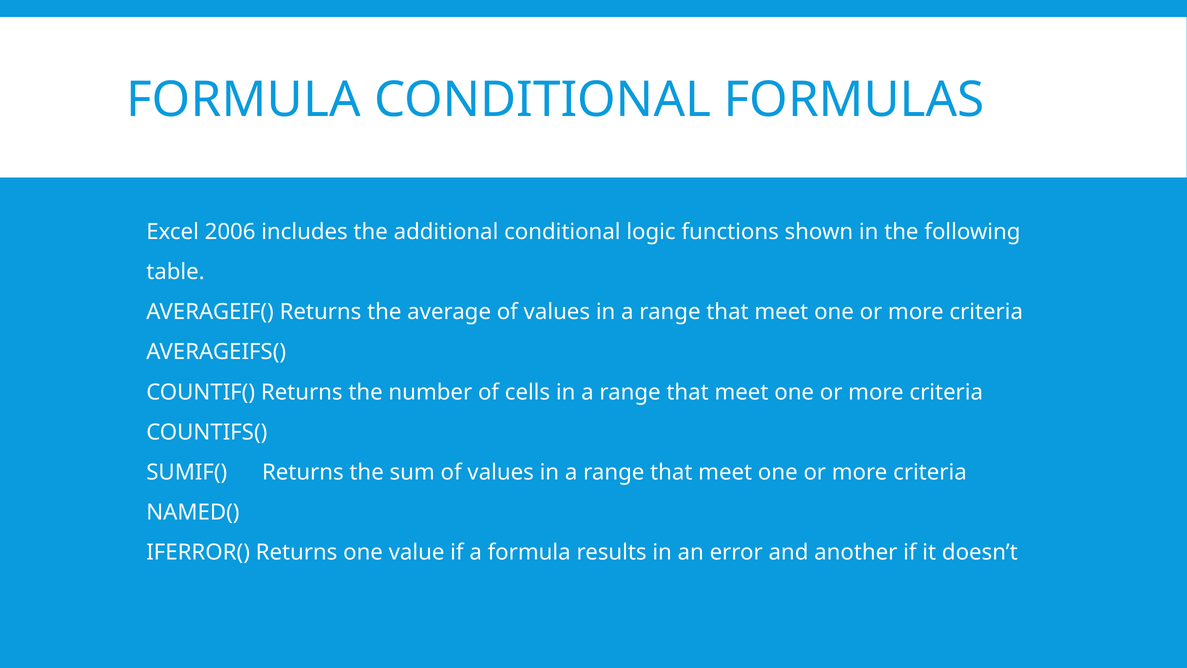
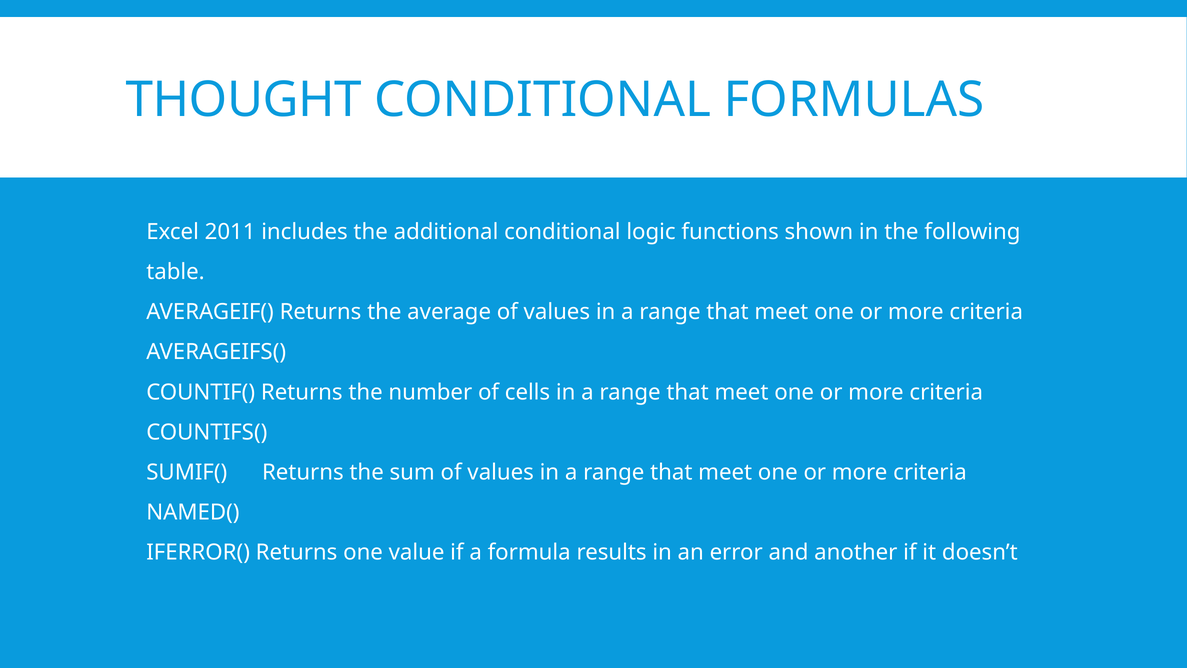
FORMULA at (244, 100): FORMULA -> THOUGHT
2006: 2006 -> 2011
